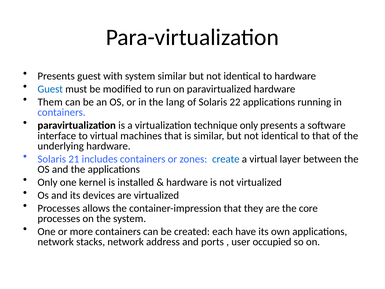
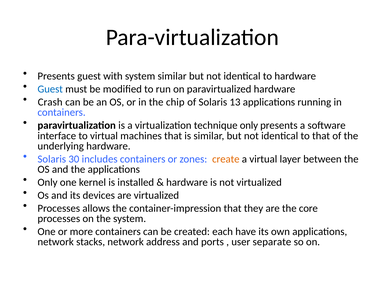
Them: Them -> Crash
lang: lang -> chip
22: 22 -> 13
21: 21 -> 30
create colour: blue -> orange
occupied: occupied -> separate
